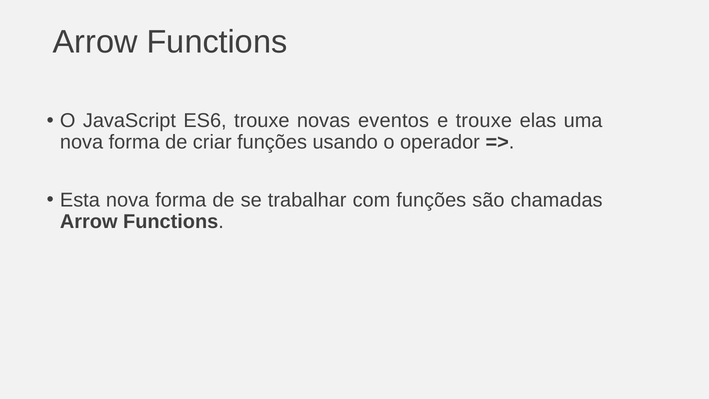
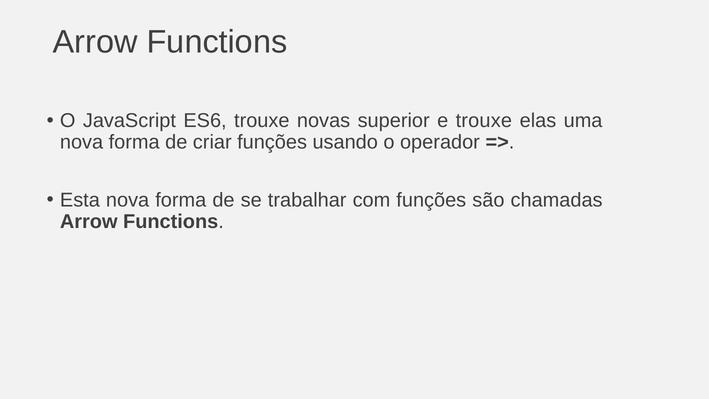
eventos: eventos -> superior
